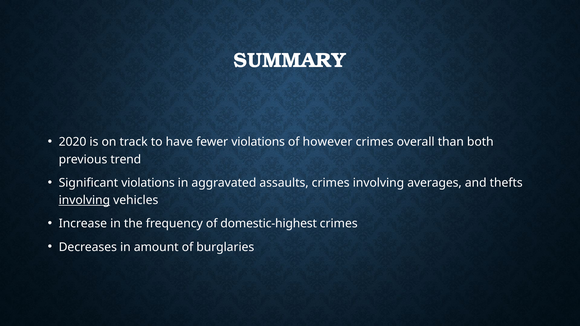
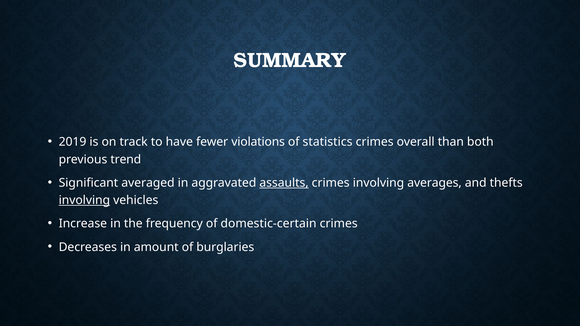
2020: 2020 -> 2019
however: however -> statistics
Significant violations: violations -> averaged
assaults underline: none -> present
domestic-highest: domestic-highest -> domestic-certain
